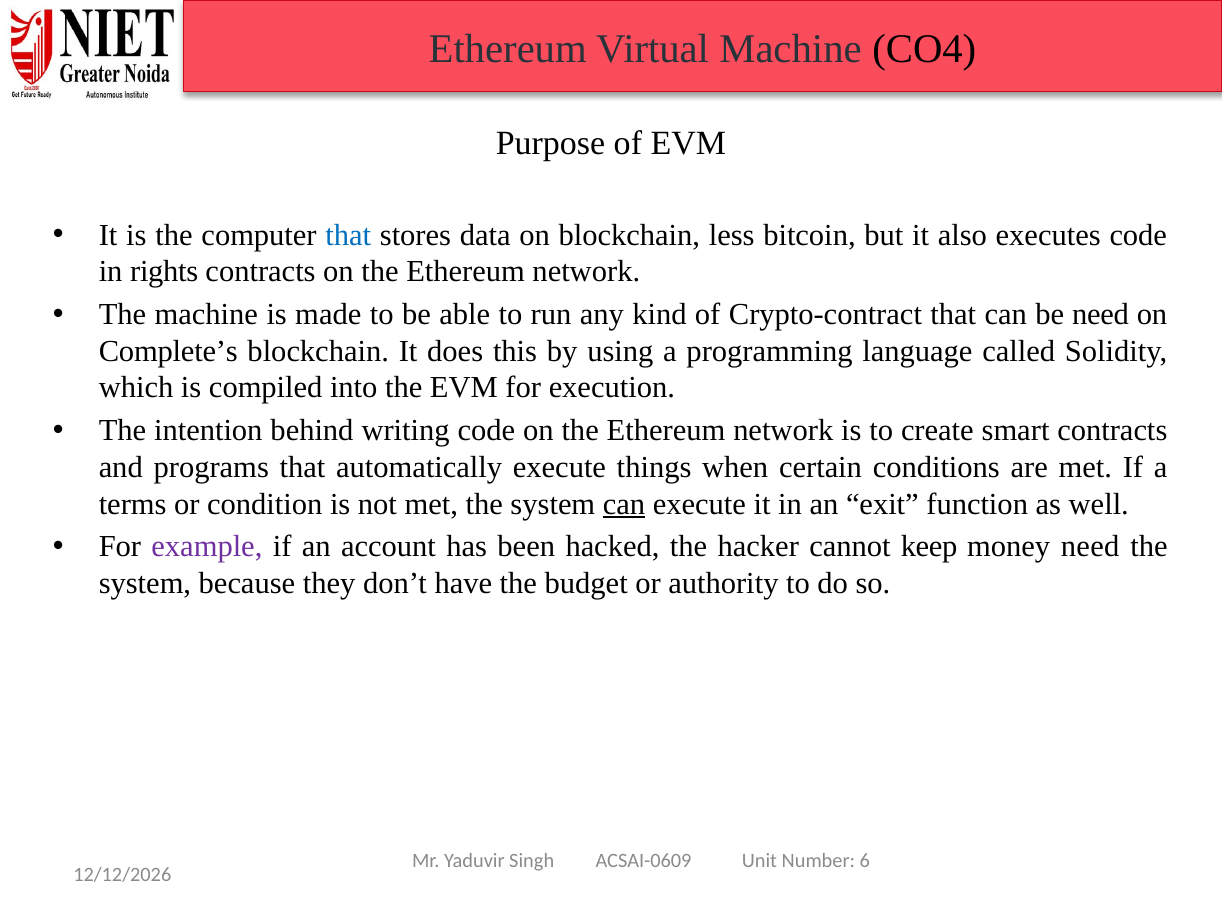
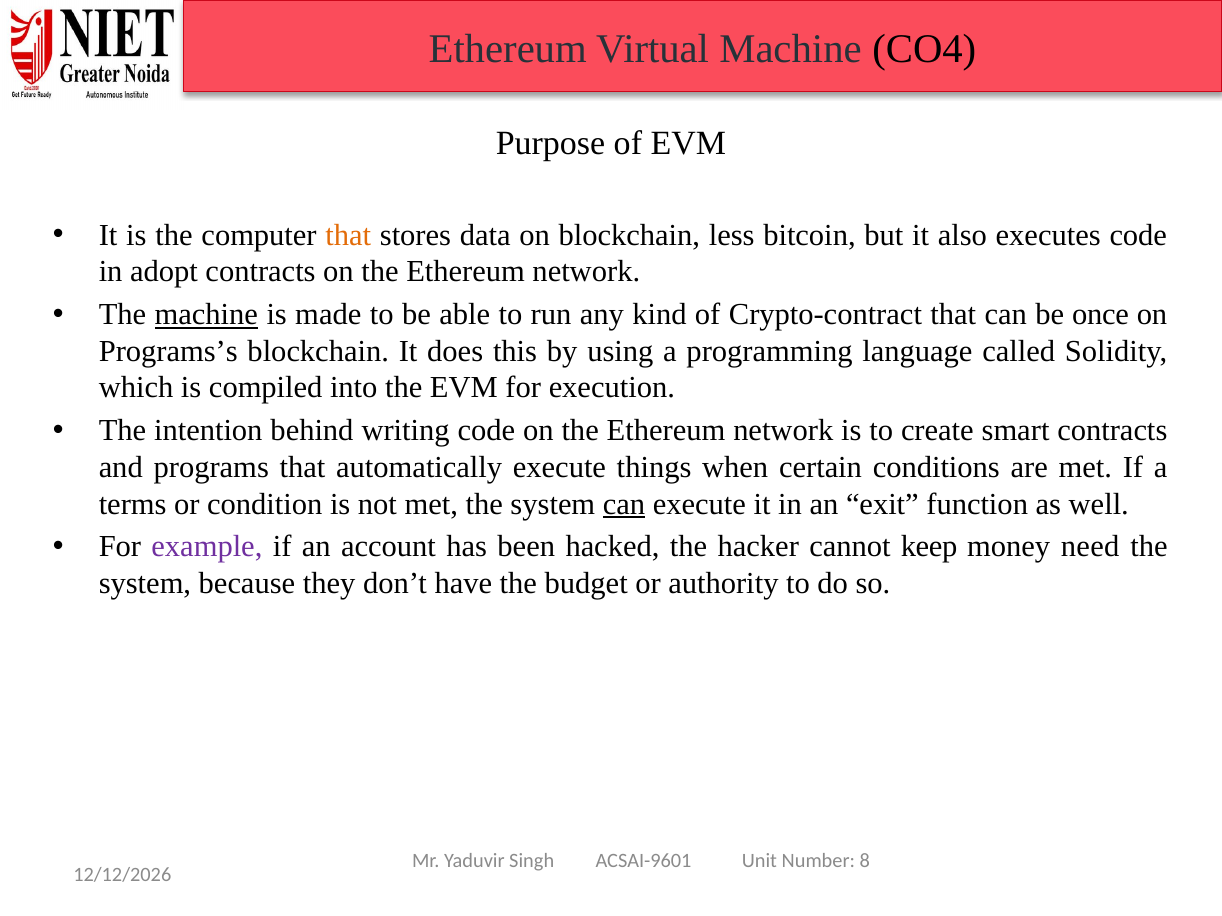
that at (348, 235) colour: blue -> orange
rights: rights -> adopt
machine at (206, 315) underline: none -> present
be need: need -> once
Complete’s: Complete’s -> Programs’s
ACSAI-0609: ACSAI-0609 -> ACSAI-9601
6: 6 -> 8
